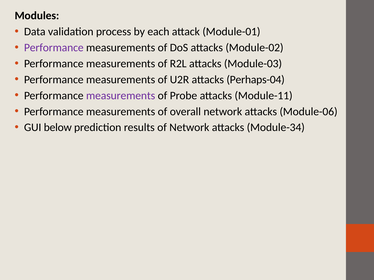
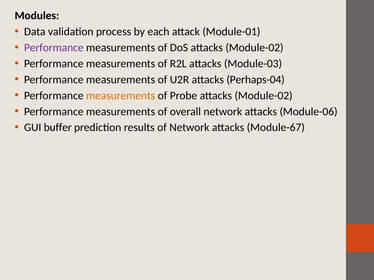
measurements at (121, 96) colour: purple -> orange
Probe attacks Module-11: Module-11 -> Module-02
below: below -> buffer
Module-34: Module-34 -> Module-67
